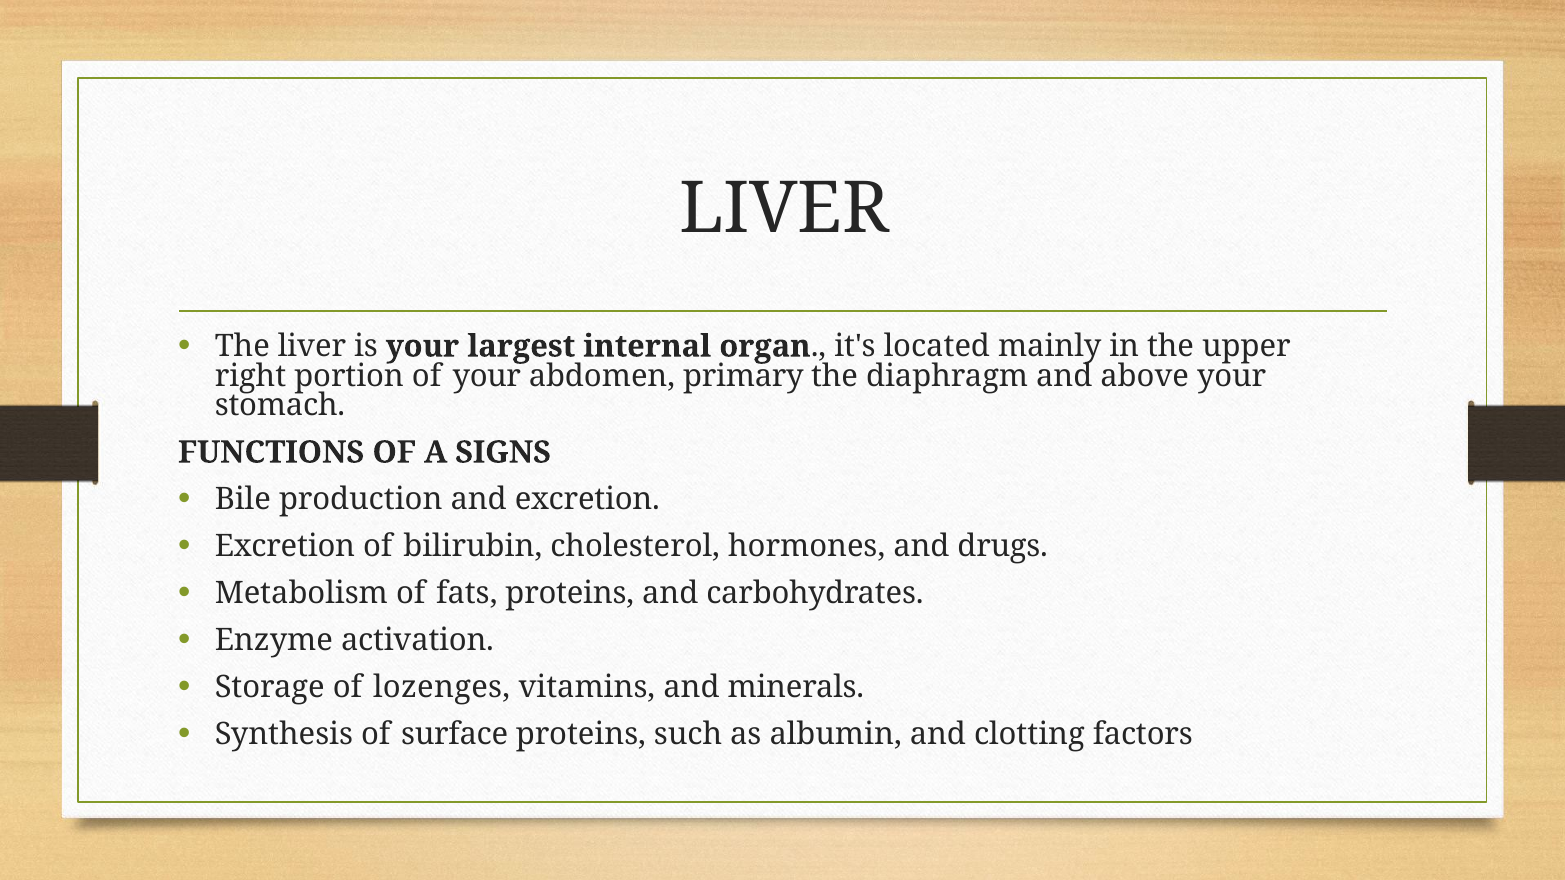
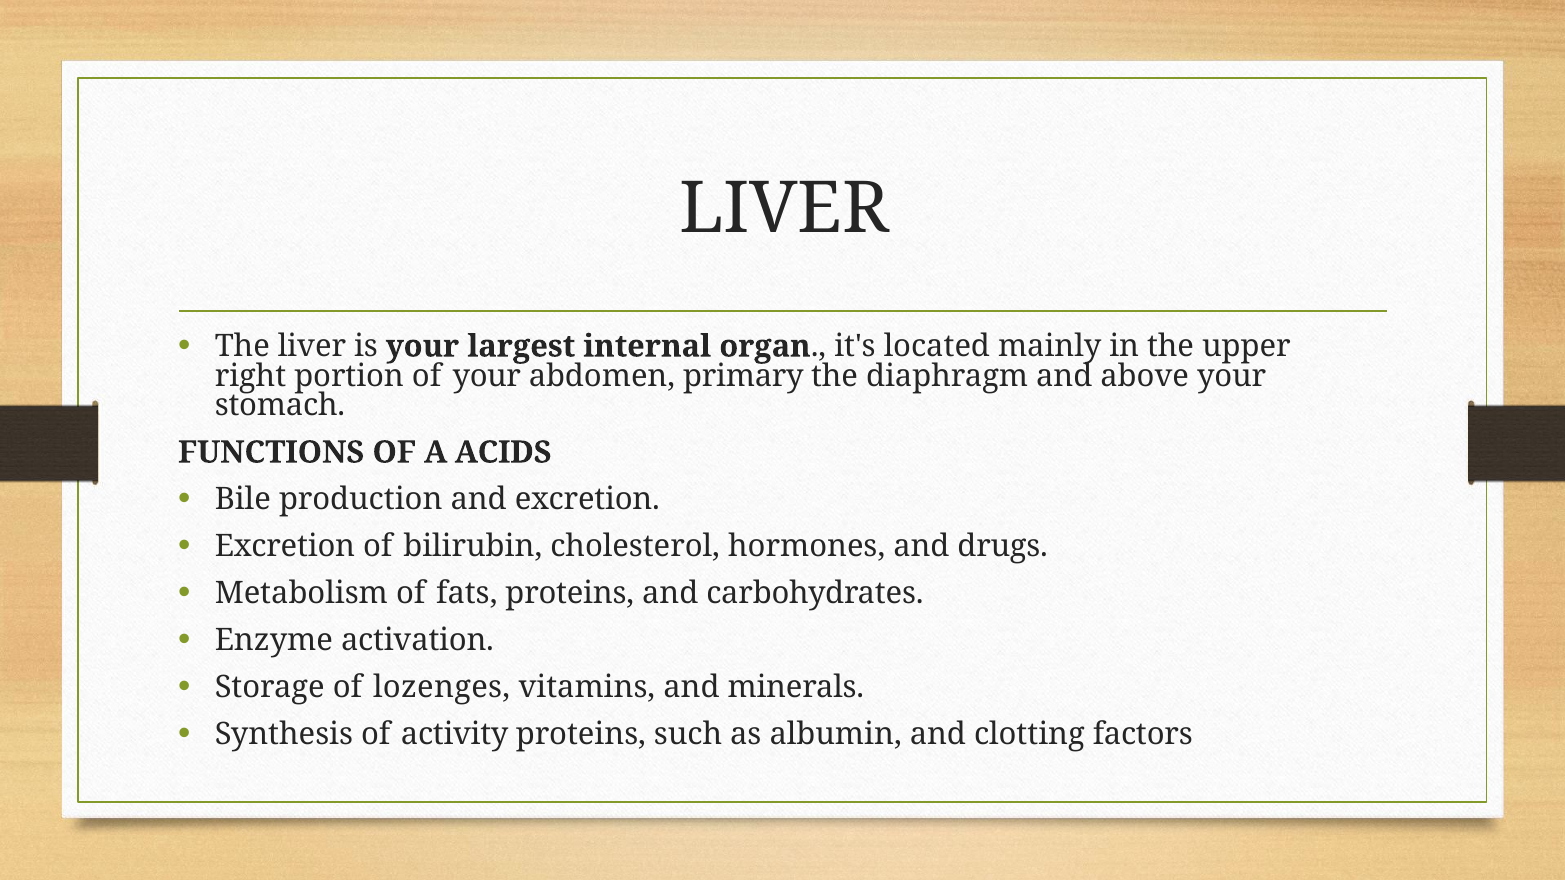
SIGNS: SIGNS -> ACIDS
surface: surface -> activity
